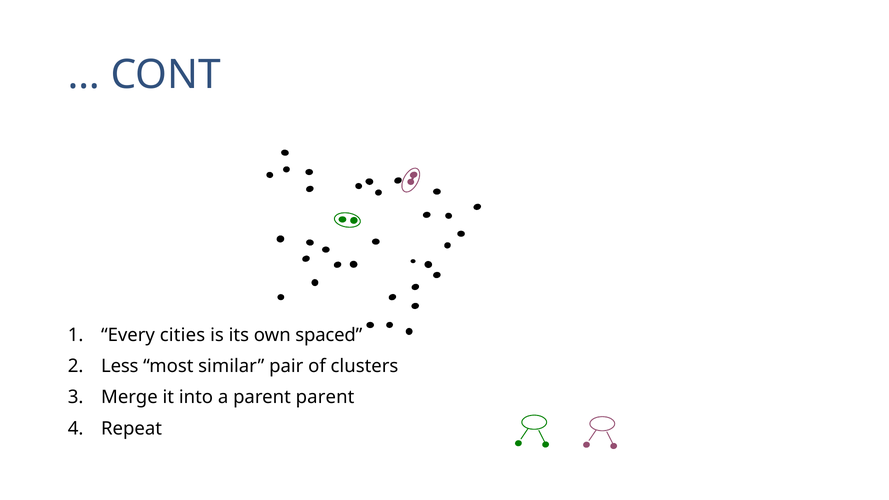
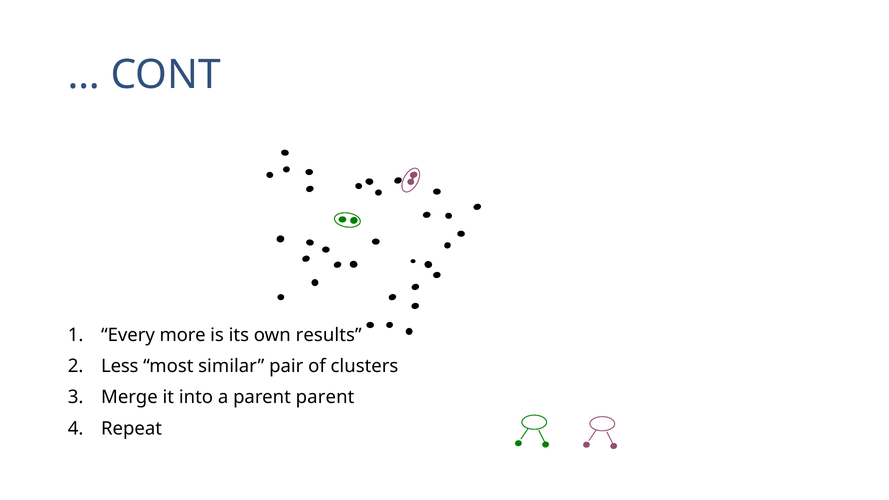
cities: cities -> more
spaced: spaced -> results
